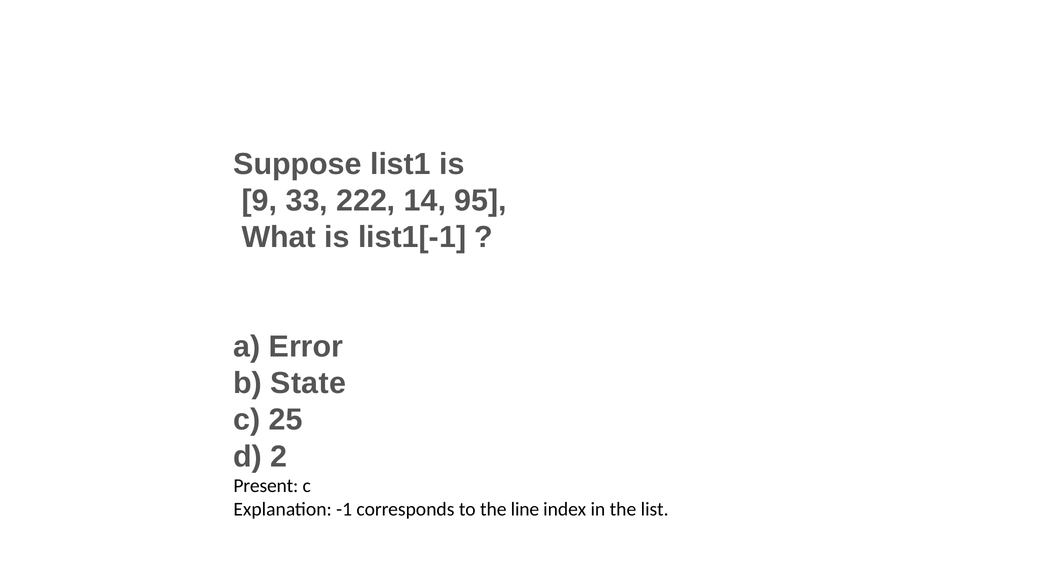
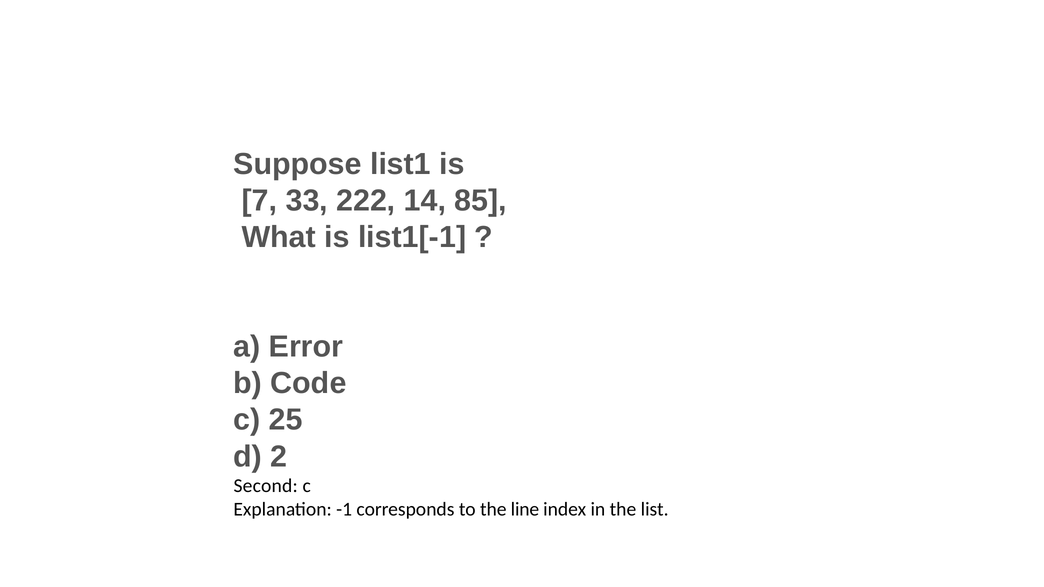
9: 9 -> 7
95: 95 -> 85
State: State -> Code
Present: Present -> Second
